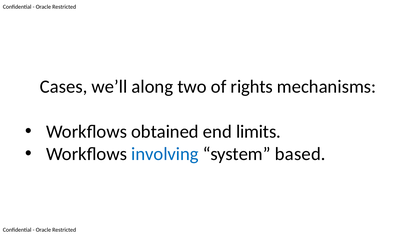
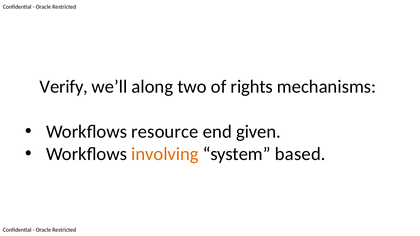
Cases: Cases -> Verify
obtained: obtained -> resource
limits: limits -> given
involving colour: blue -> orange
